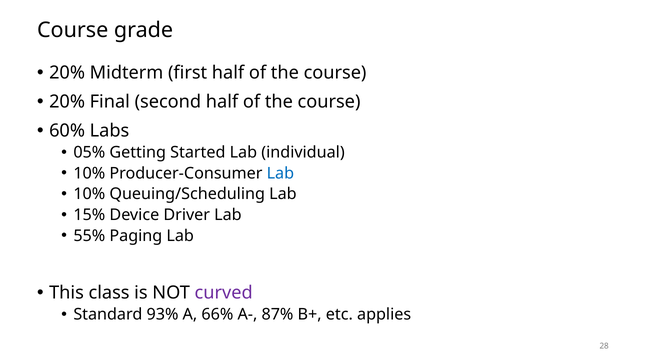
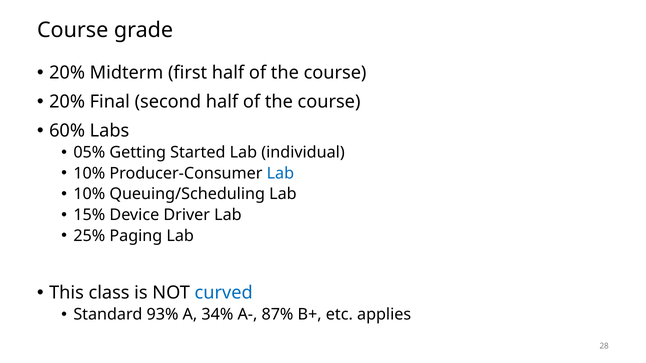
55%: 55% -> 25%
curved colour: purple -> blue
66%: 66% -> 34%
